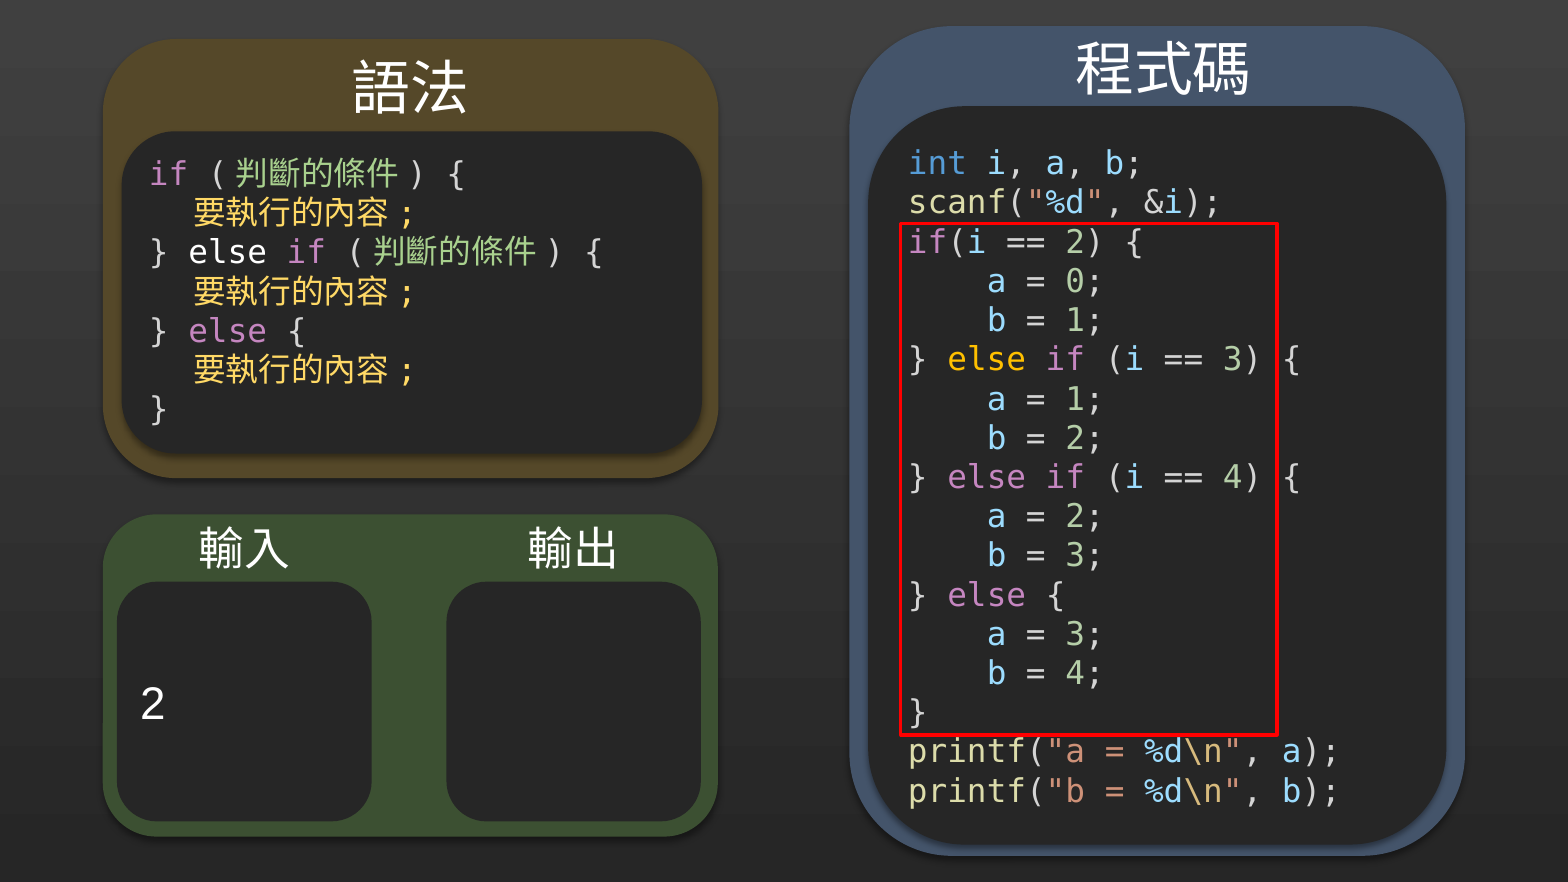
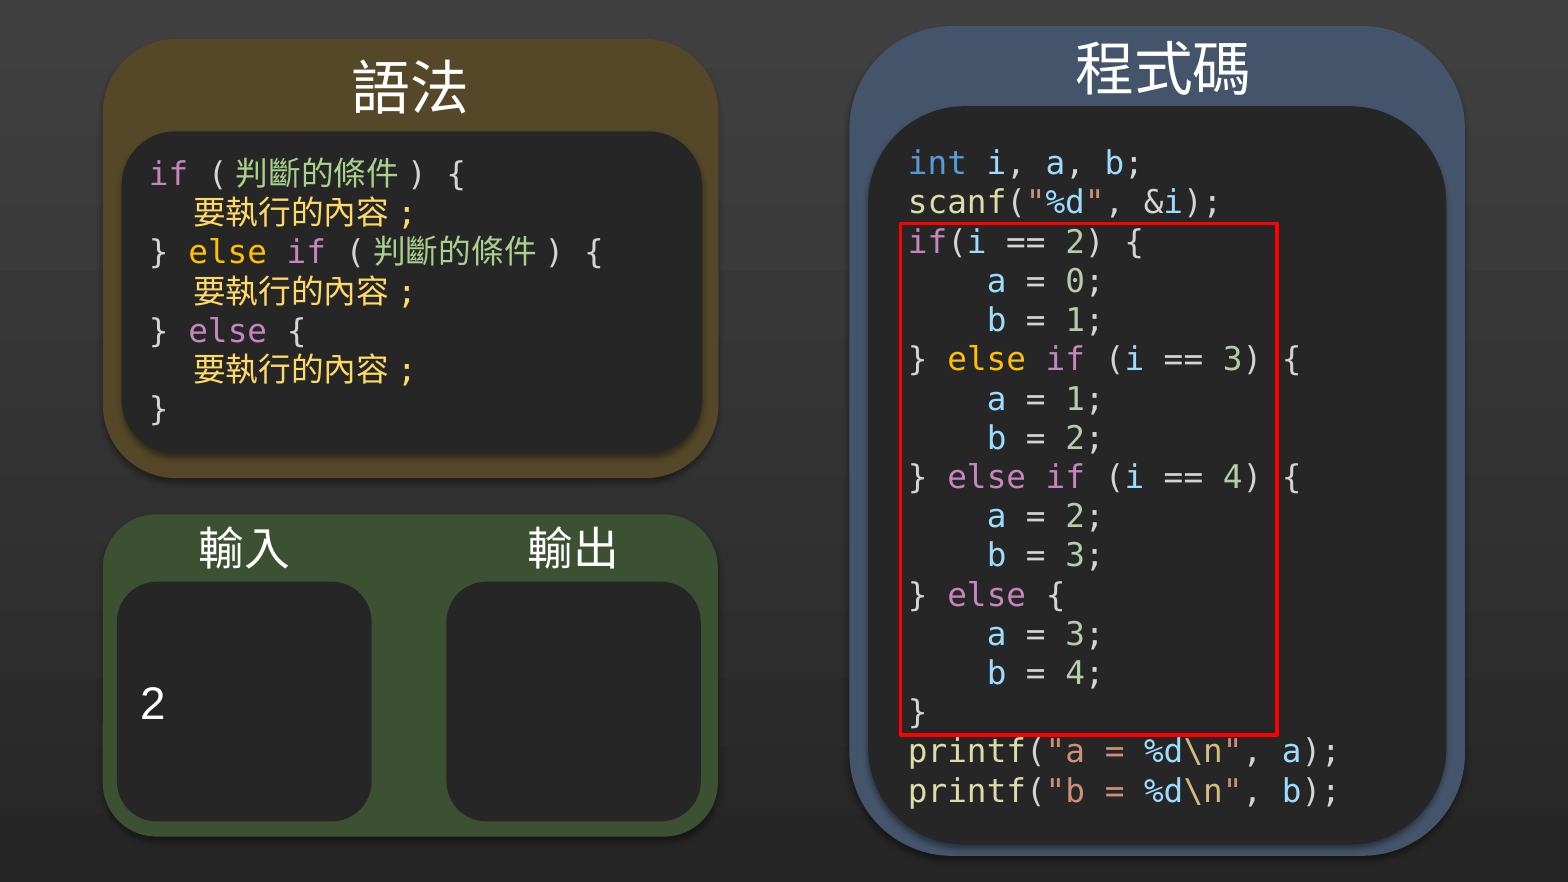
else at (228, 253) colour: white -> yellow
